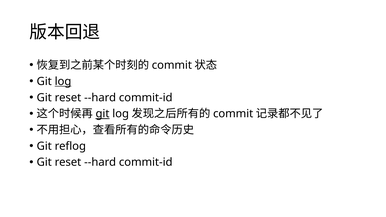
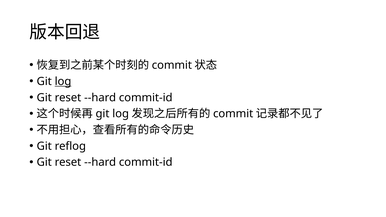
git at (103, 114) underline: present -> none
